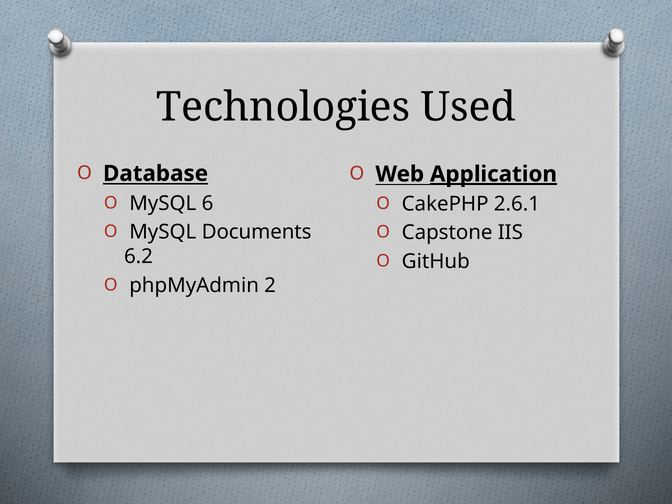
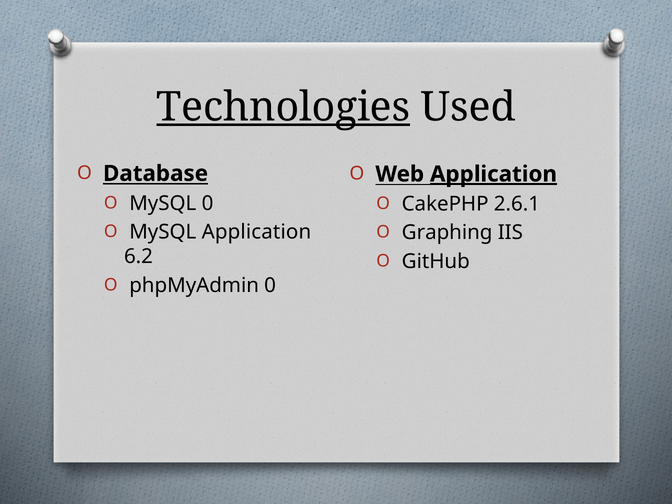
Technologies underline: none -> present
MySQL 6: 6 -> 0
MySQL Documents: Documents -> Application
Capstone: Capstone -> Graphing
phpMyAdmin 2: 2 -> 0
